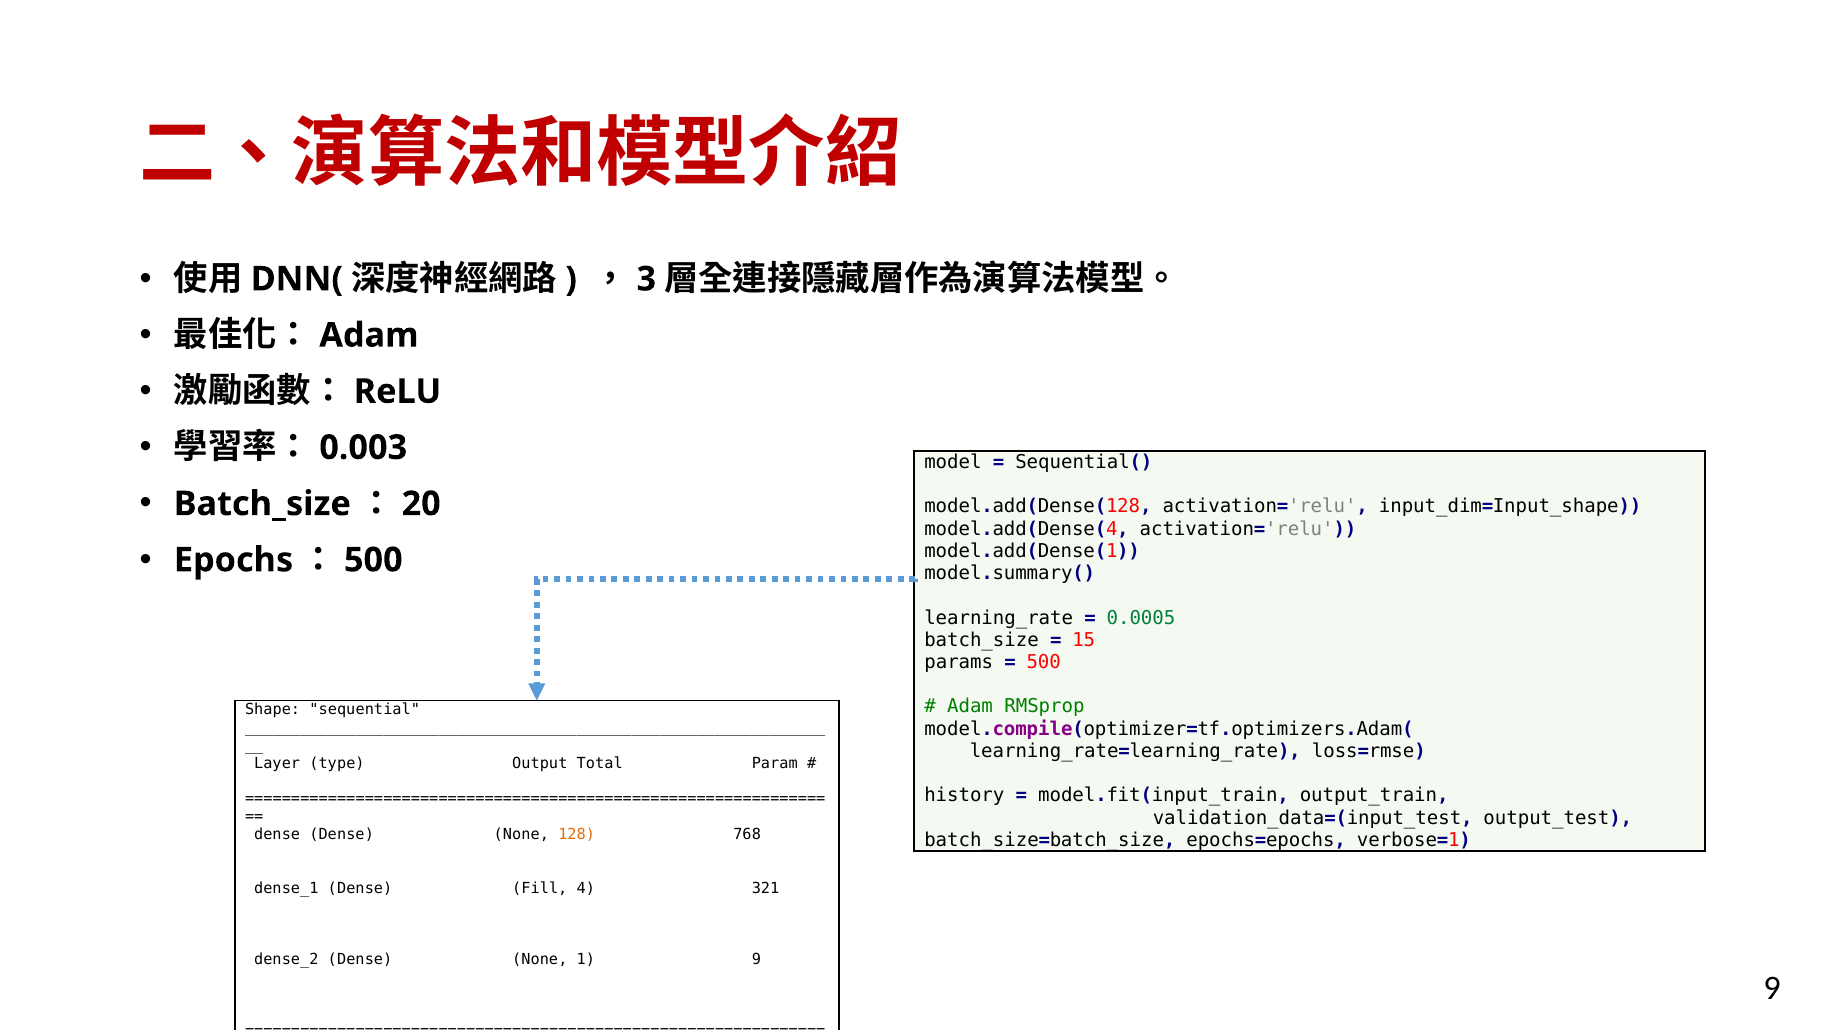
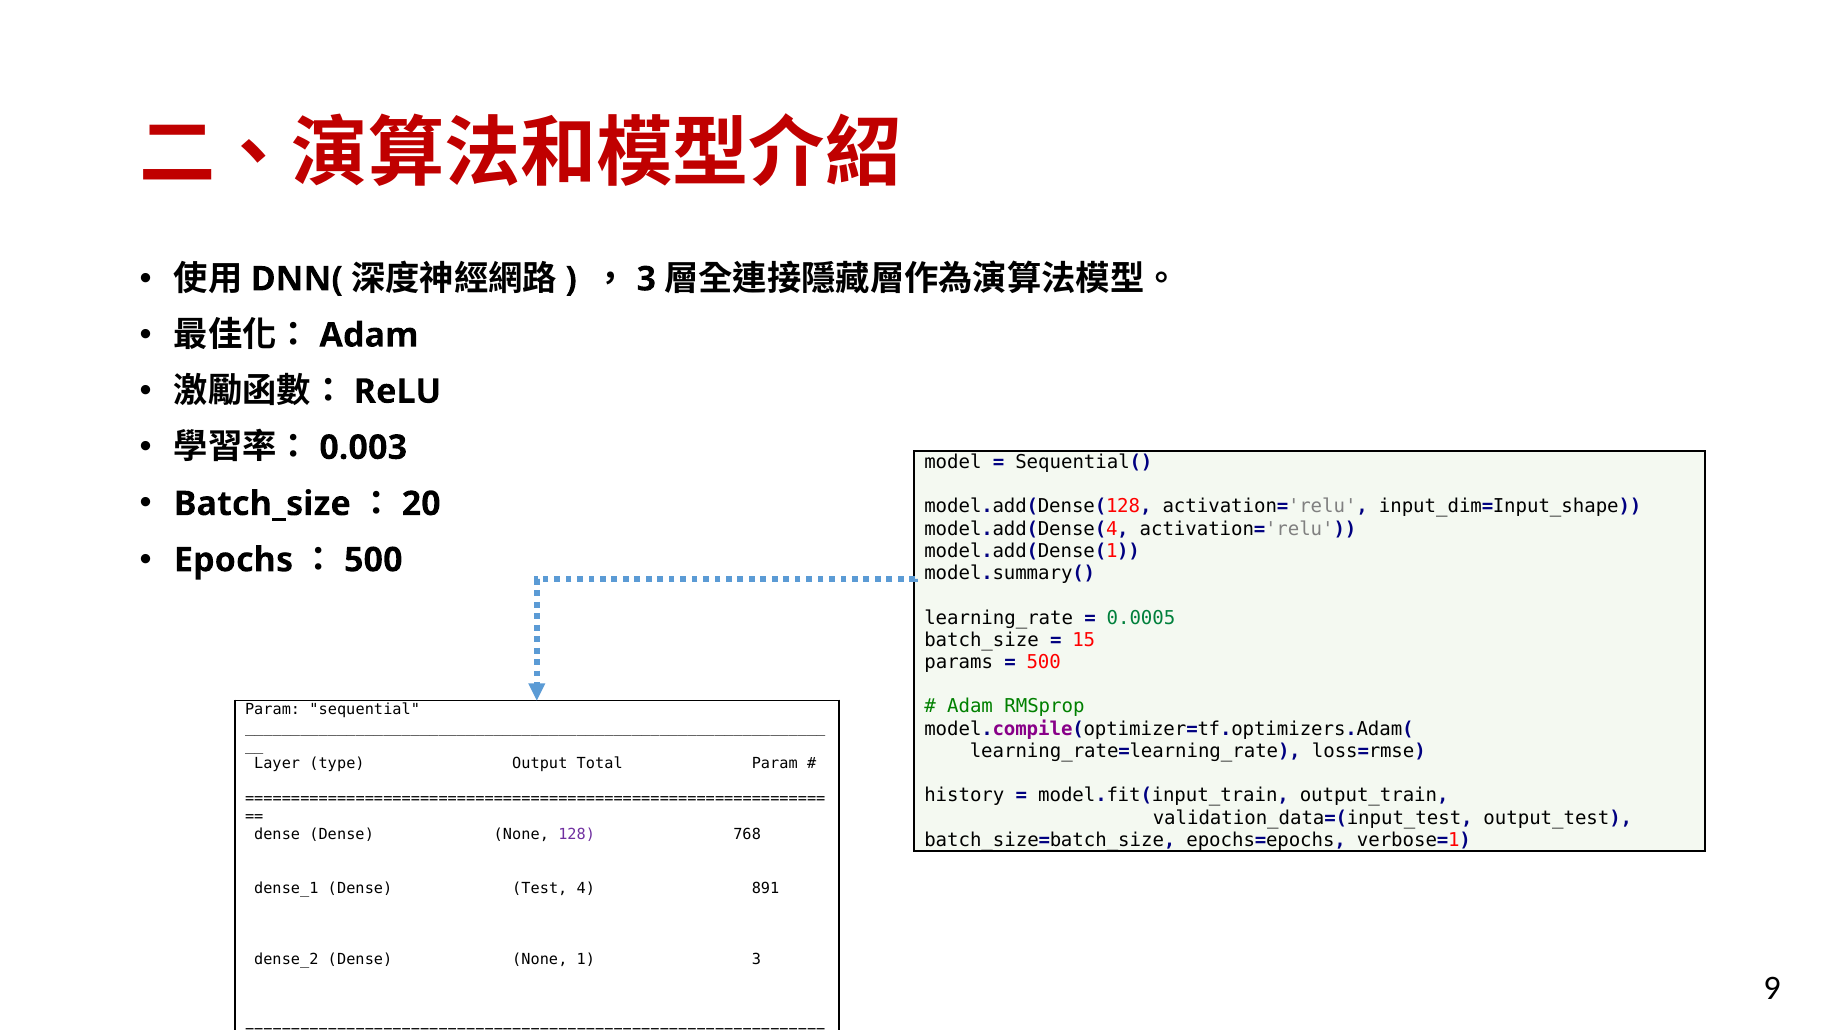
Shape at (273, 709): Shape -> Param
128 colour: orange -> purple
Fill: Fill -> Test
321: 321 -> 891
1 9: 9 -> 3
